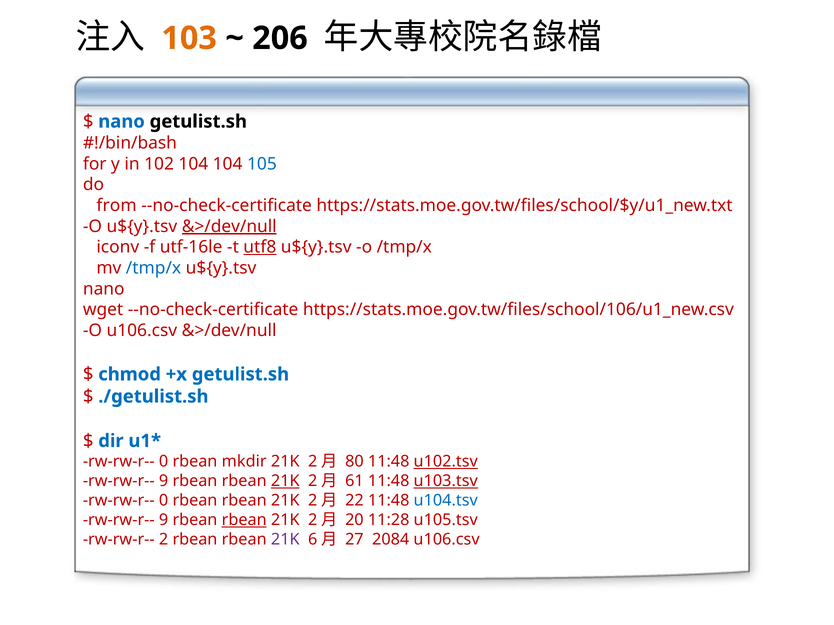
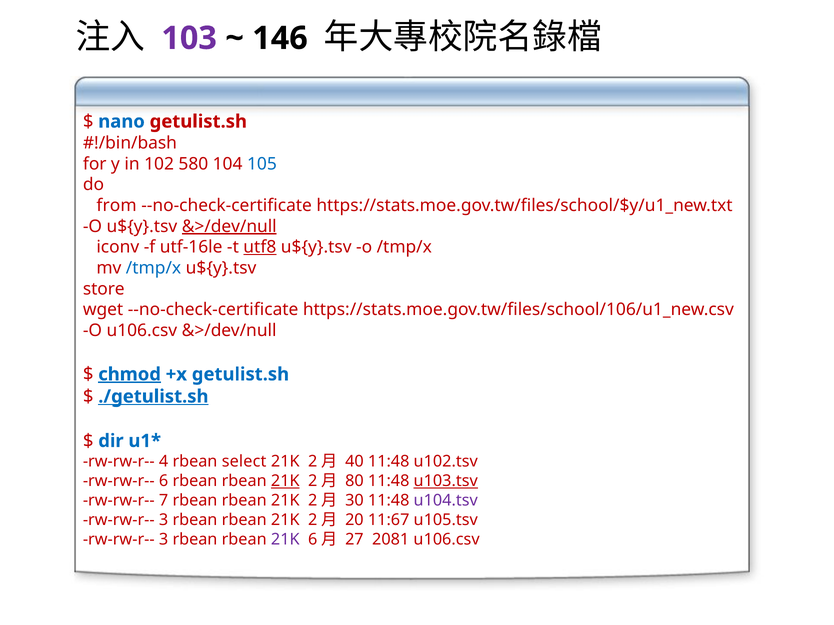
103 colour: orange -> purple
206: 206 -> 146
getulist.sh at (198, 122) colour: black -> red
102 104: 104 -> 580
nano at (104, 289): nano -> store
chmod underline: none -> present
./getulist.sh underline: none -> present
0 at (164, 462): 0 -> 4
mkdir: mkdir -> select
80: 80 -> 40
u102.tsv underline: present -> none
9 at (164, 481): 9 -> 6
61: 61 -> 80
0 at (164, 501): 0 -> 7
22: 22 -> 30
u104.tsv colour: blue -> purple
9 at (164, 520): 9 -> 3
rbean at (244, 520) underline: present -> none
11:28: 11:28 -> 11:67
2 at (164, 540): 2 -> 3
2084: 2084 -> 2081
